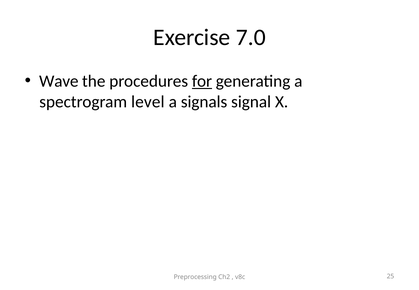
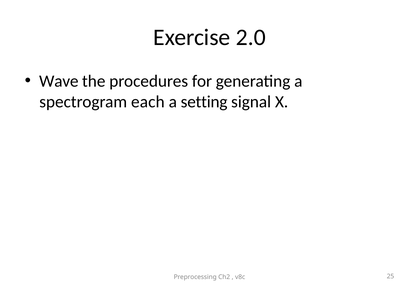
7.0: 7.0 -> 2.0
for underline: present -> none
level: level -> each
signals: signals -> setting
